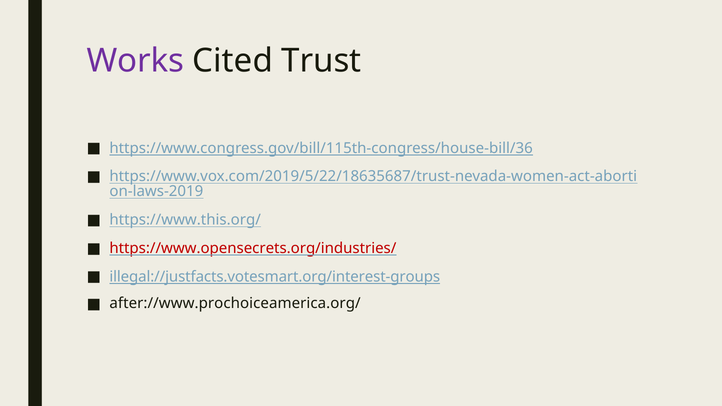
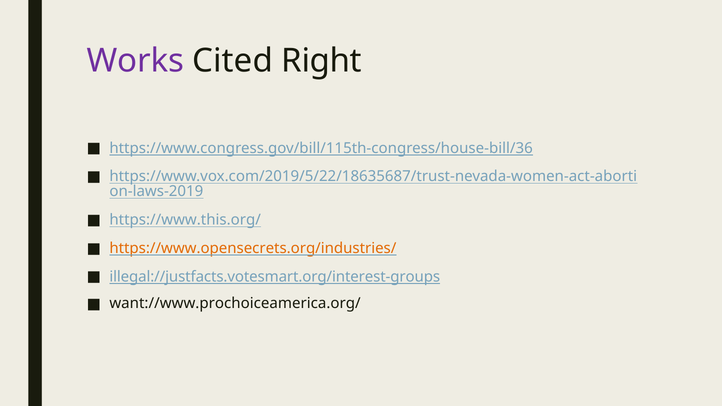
Trust: Trust -> Right
https://www.opensecrets.org/industries/ colour: red -> orange
after://www.prochoiceamerica.org/: after://www.prochoiceamerica.org/ -> want://www.prochoiceamerica.org/
